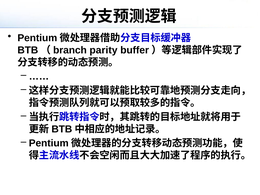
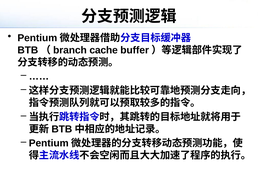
parity: parity -> cache
